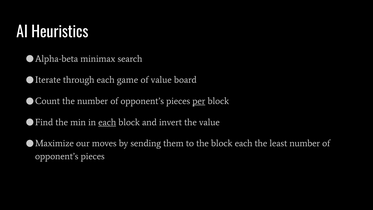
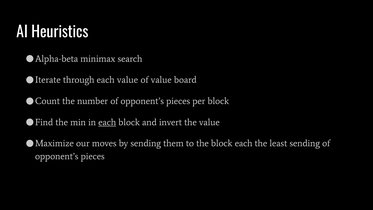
each game: game -> value
per underline: present -> none
least number: number -> sending
